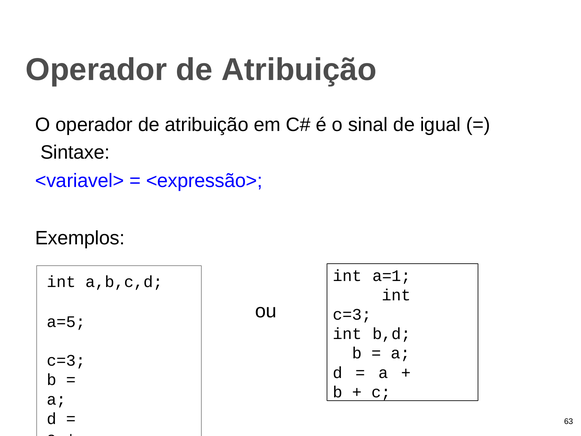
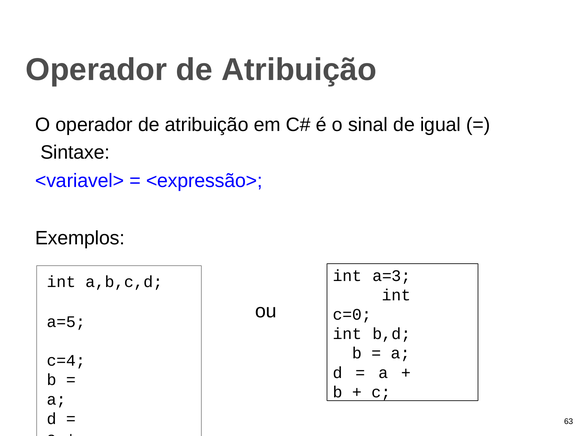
a=1: a=1 -> a=3
c=3 at (352, 314): c=3 -> c=0
c=3 at (66, 360): c=3 -> c=4
